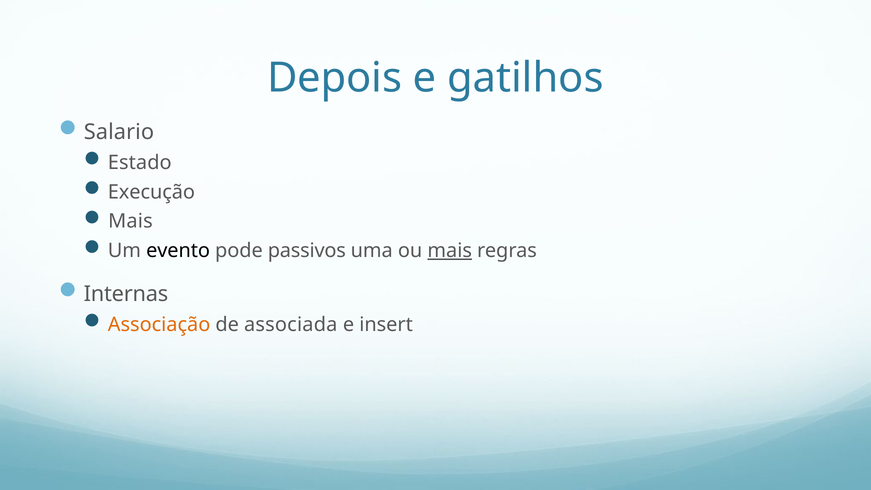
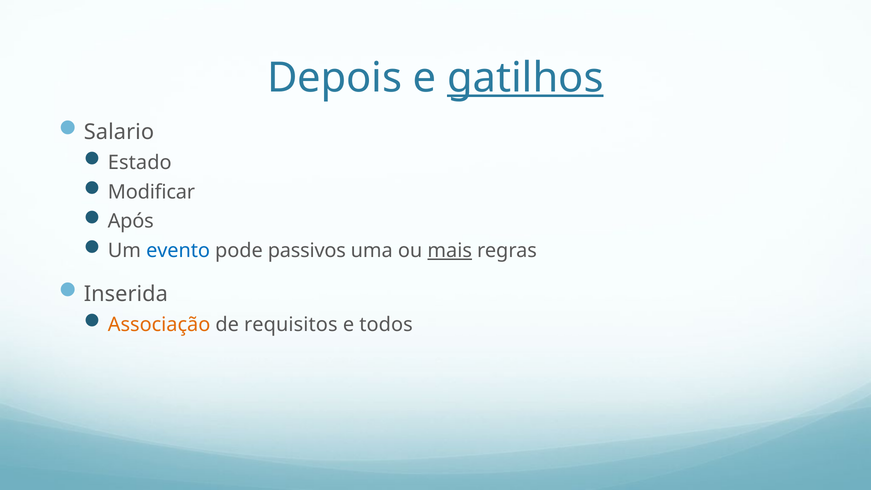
gatilhos underline: none -> present
Execução: Execução -> Modificar
Mais at (130, 221): Mais -> Após
evento colour: black -> blue
Internas: Internas -> Inserida
associada: associada -> requisitos
insert: insert -> todos
